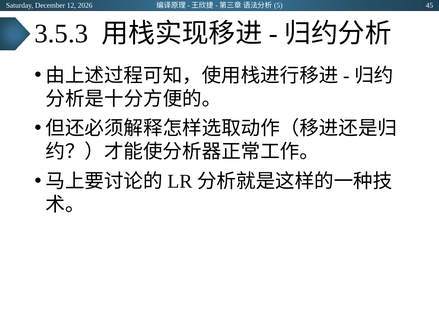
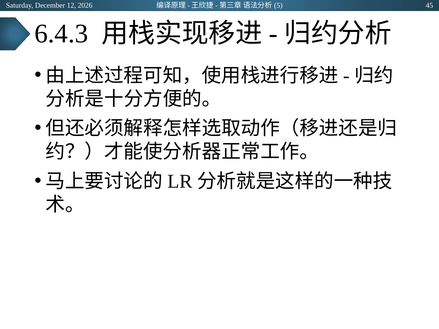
3.5.3: 3.5.3 -> 6.4.3
